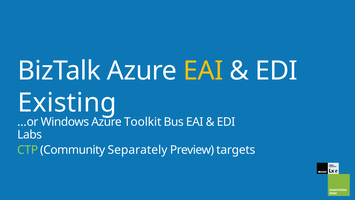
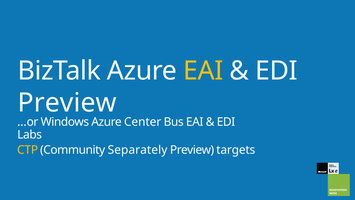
Existing at (67, 103): Existing -> Preview
Toolkit: Toolkit -> Center
CTP colour: light green -> yellow
